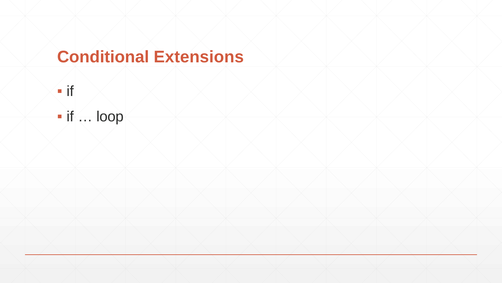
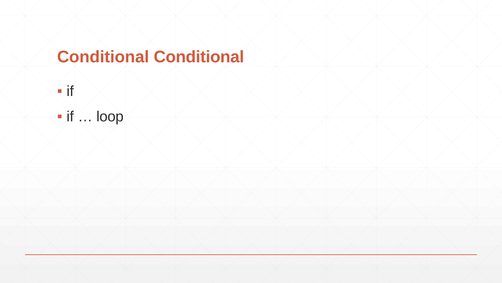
Conditional Extensions: Extensions -> Conditional
